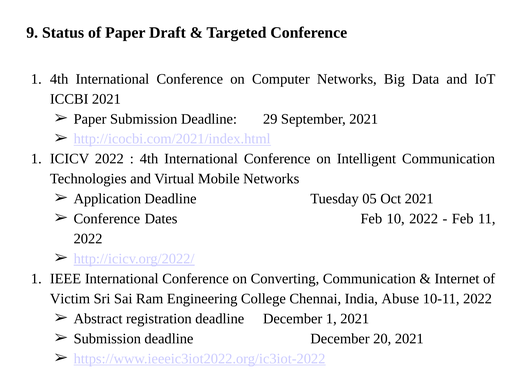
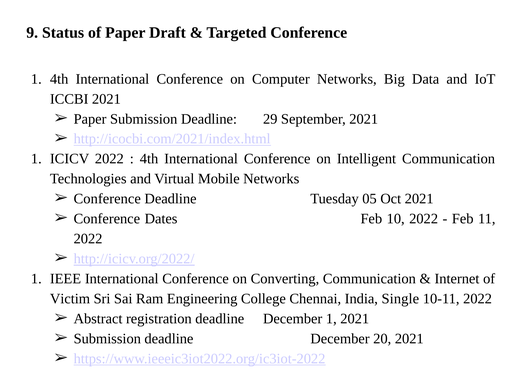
Application at (107, 199): Application -> Conference
Abuse: Abuse -> Single
